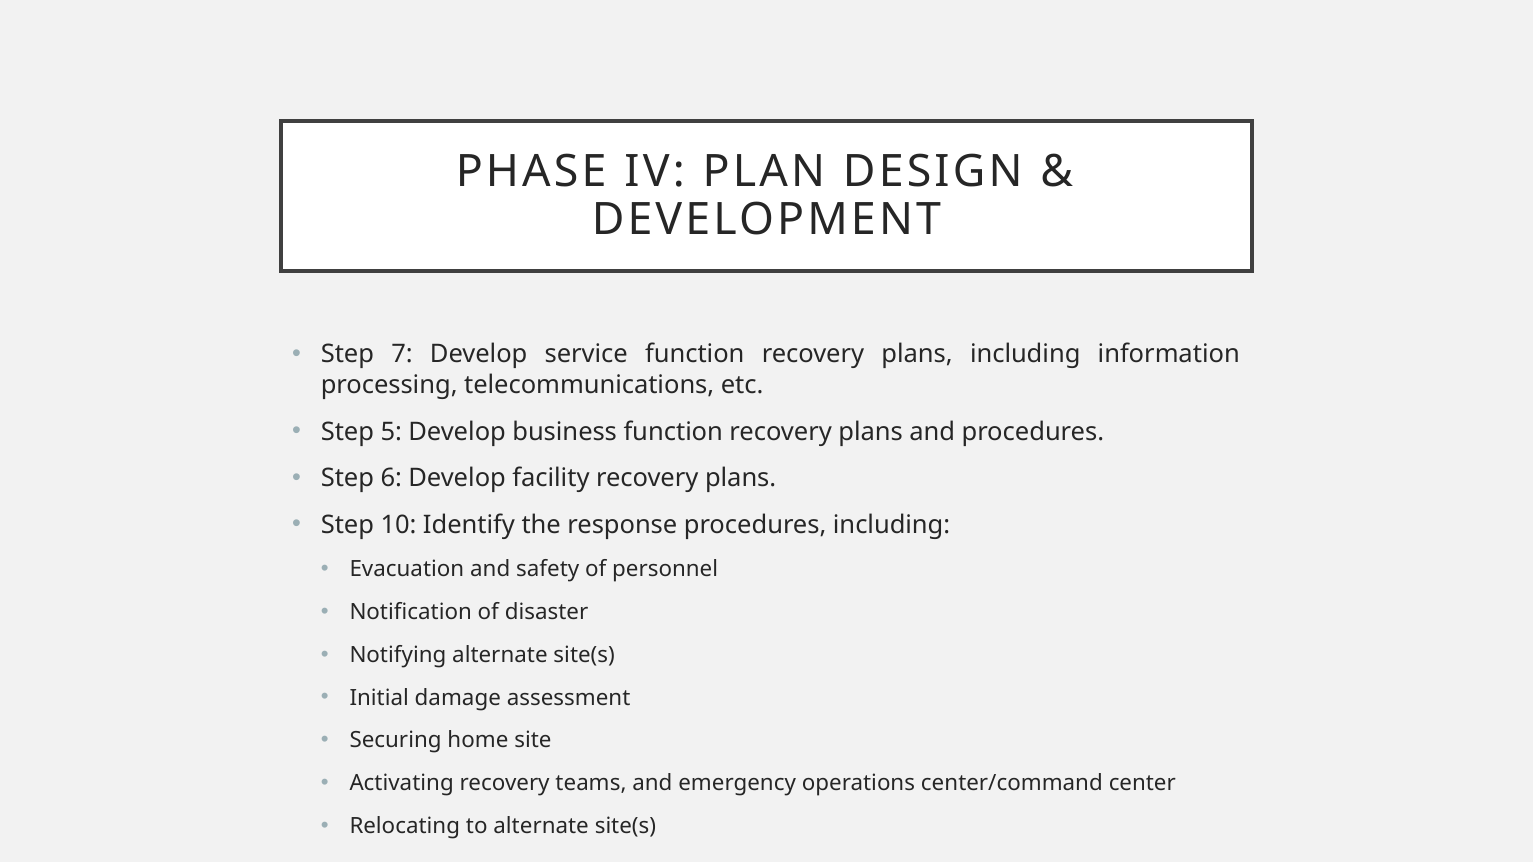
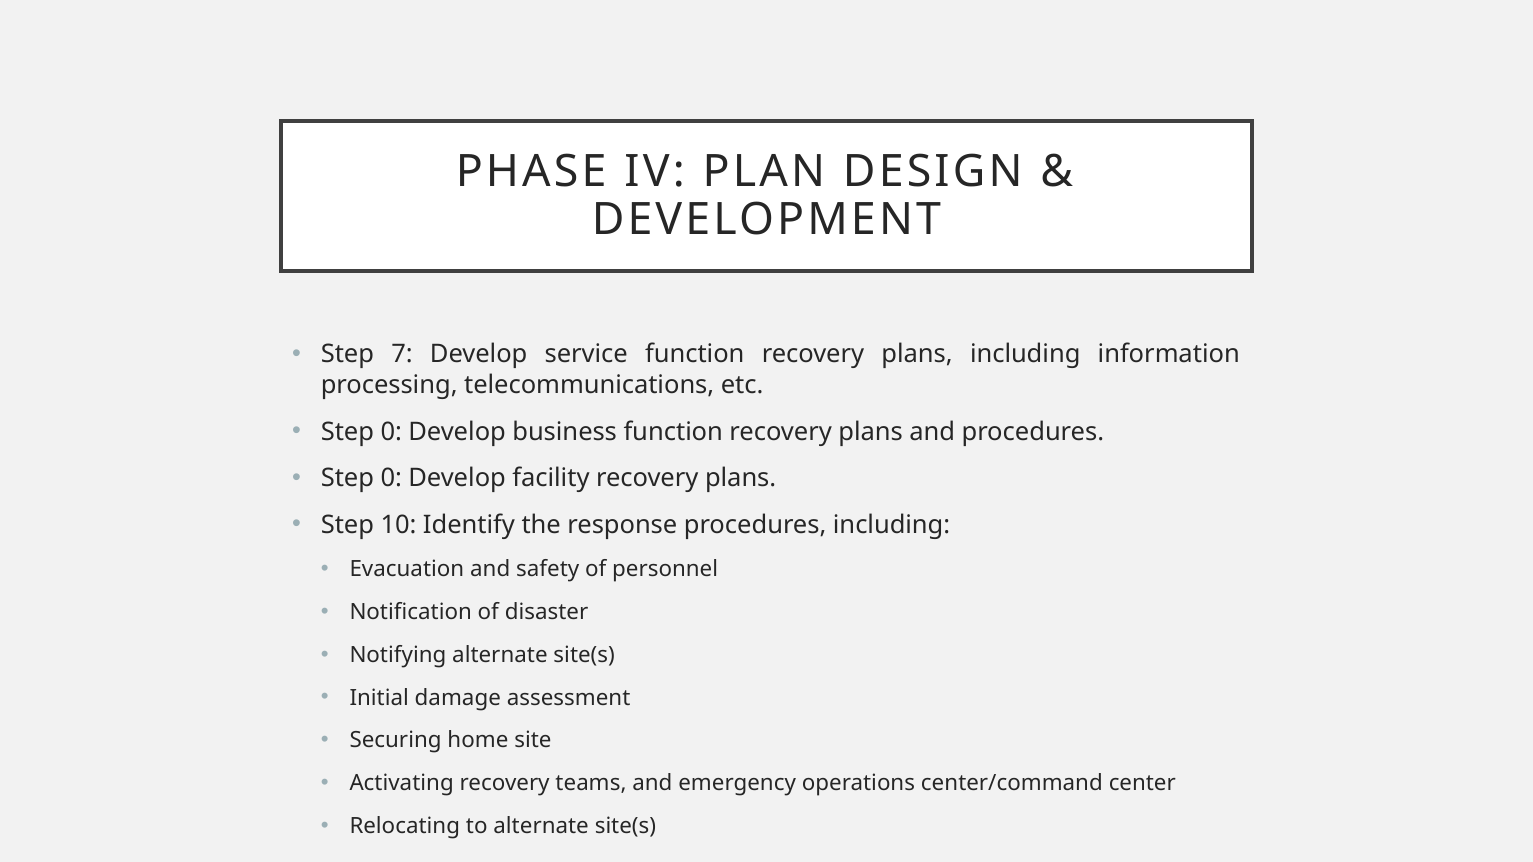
5 at (391, 432): 5 -> 0
6 at (391, 478): 6 -> 0
